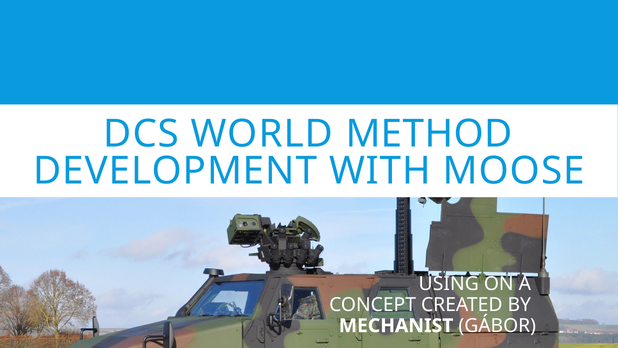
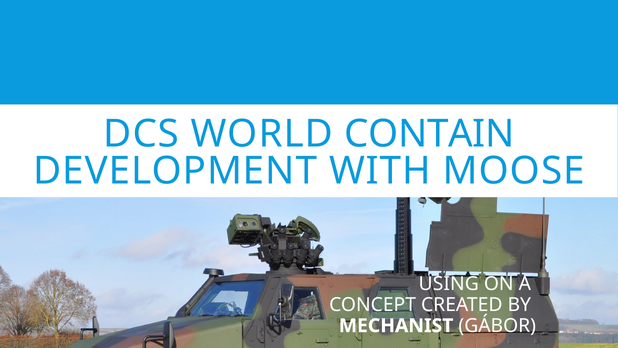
METHOD: METHOD -> CONTAIN
